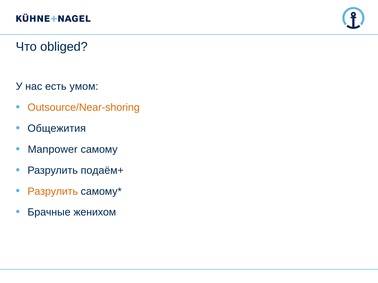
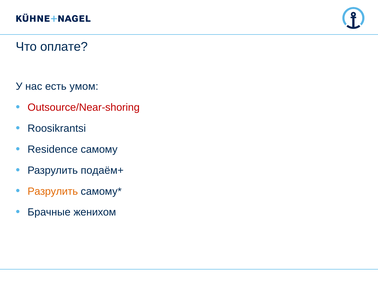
obliged: obliged -> оплате
Outsource/Near-shoring colour: orange -> red
Общежития: Общежития -> Roosikrantsi
Manpower: Manpower -> Residence
